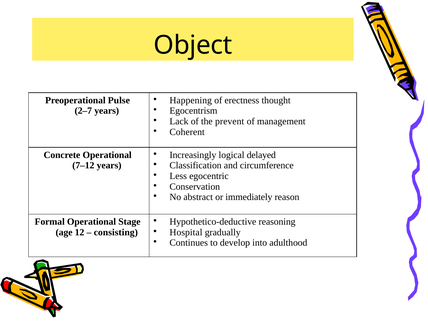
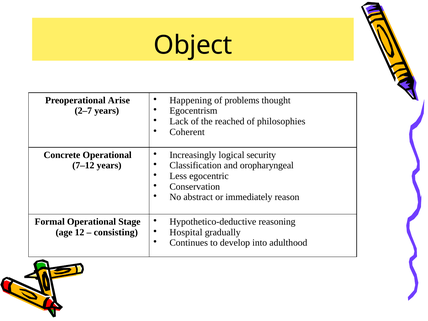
erectness: erectness -> problems
Pulse: Pulse -> Arise
prevent: prevent -> reached
management: management -> philosophies
delayed: delayed -> security
circumference: circumference -> oropharyngeal
